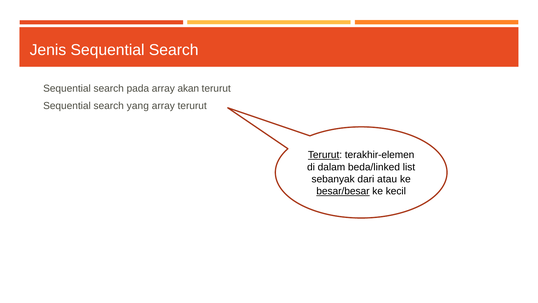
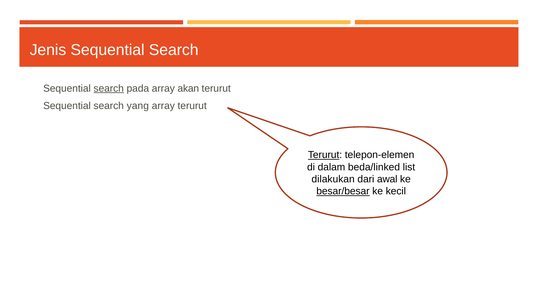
search at (109, 88) underline: none -> present
terakhir-elemen: terakhir-elemen -> telepon-elemen
sebanyak: sebanyak -> dilakukan
atau: atau -> awal
